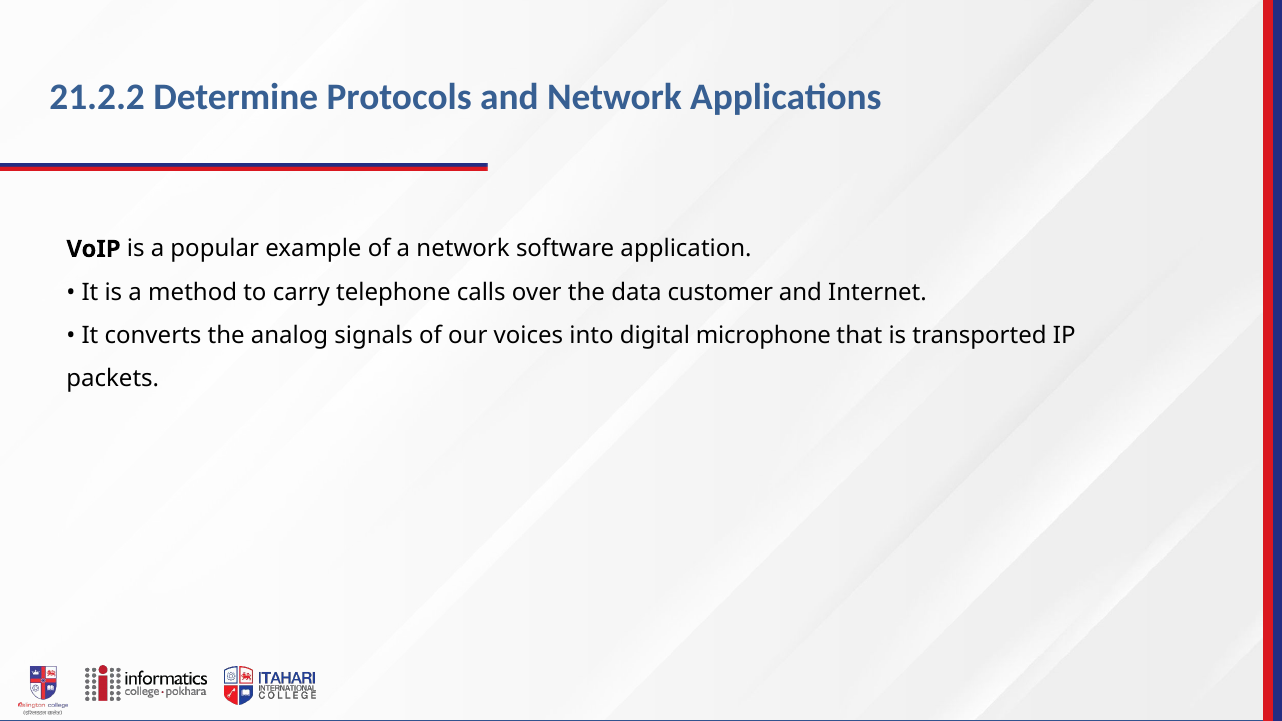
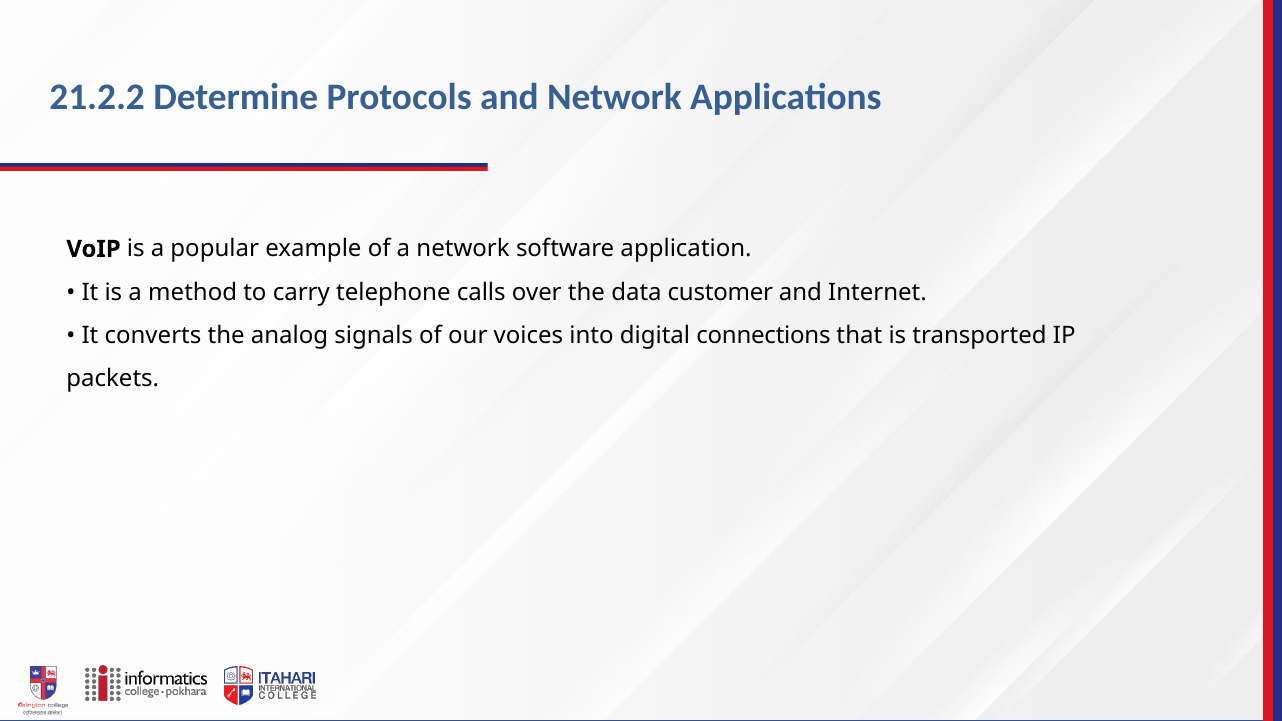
microphone: microphone -> connections
